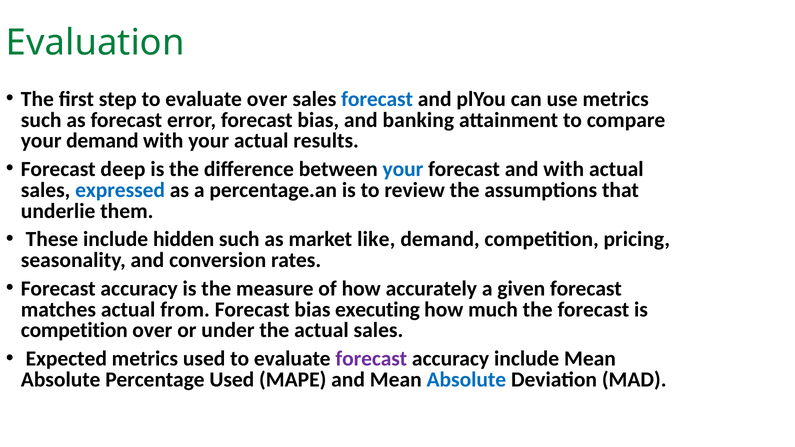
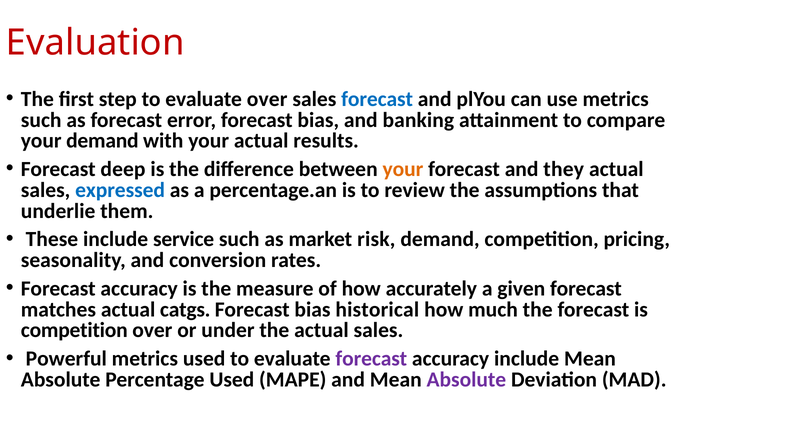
Evaluation colour: green -> red
your at (403, 169) colour: blue -> orange
and with: with -> they
hidden: hidden -> service
like: like -> risk
from: from -> catgs
executing: executing -> historical
Expected: Expected -> Powerful
Absolute at (466, 380) colour: blue -> purple
